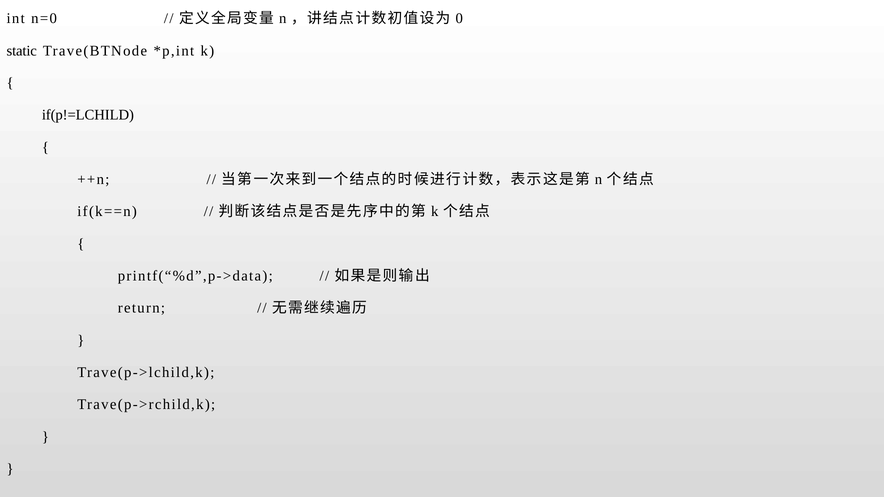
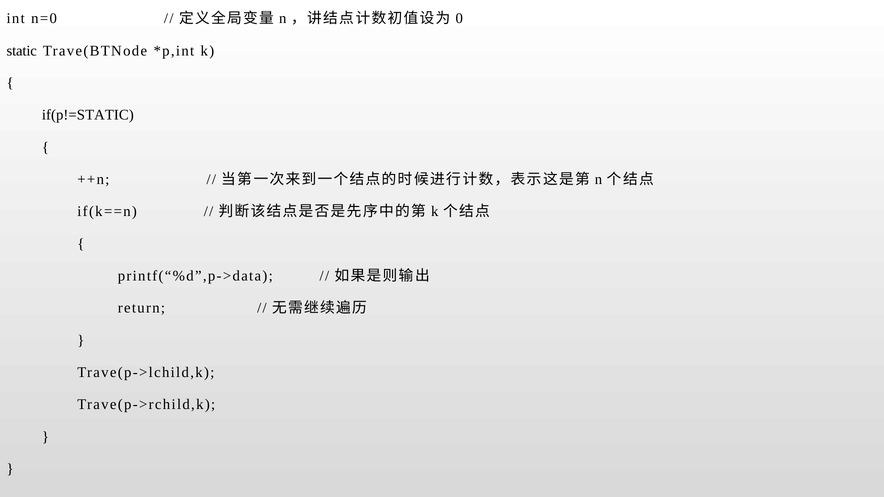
if(p!=LCHILD: if(p!=LCHILD -> if(p!=STATIC
